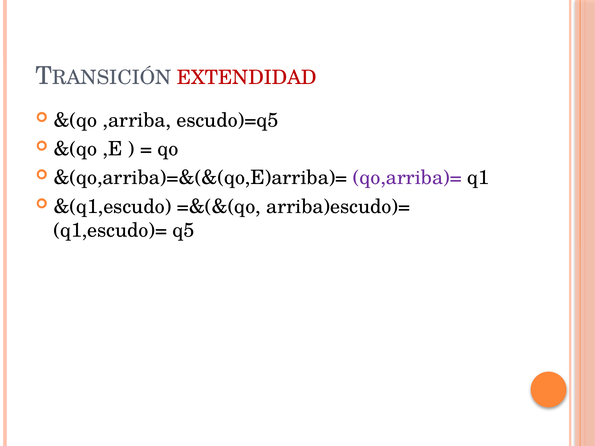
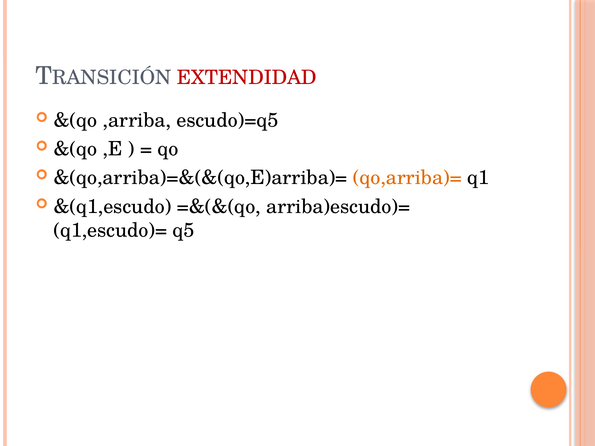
qo,arriba)= colour: purple -> orange
